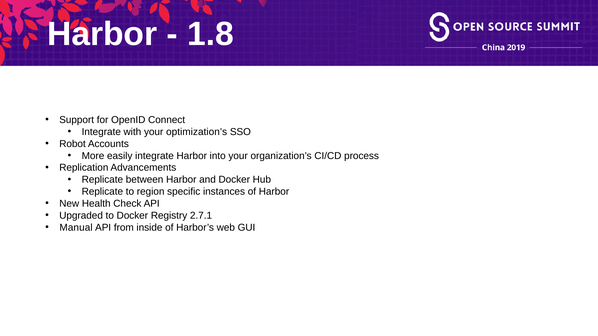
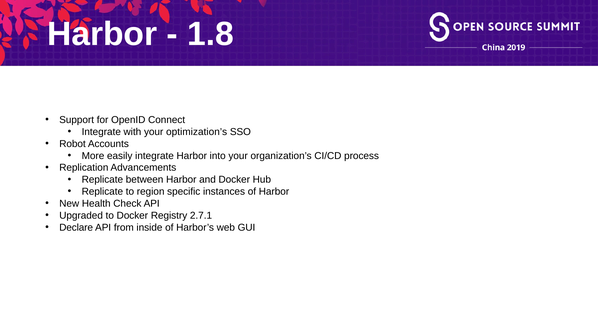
Manual: Manual -> Declare
